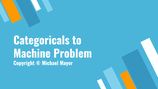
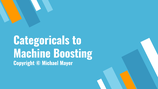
Problem: Problem -> Boosting
